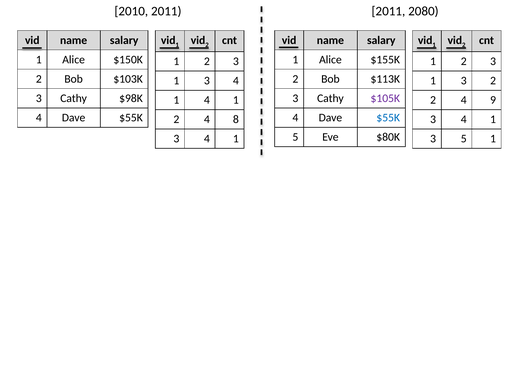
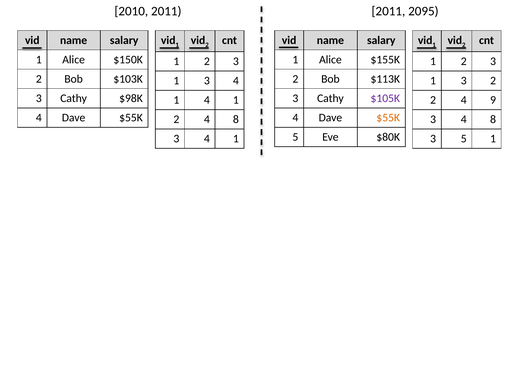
2080: 2080 -> 2095
$55K at (388, 118) colour: blue -> orange
1 at (493, 120): 1 -> 8
